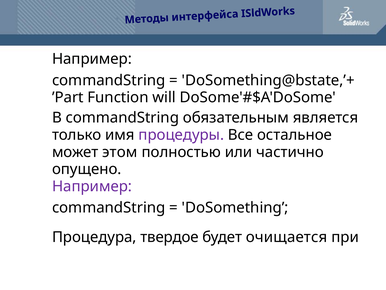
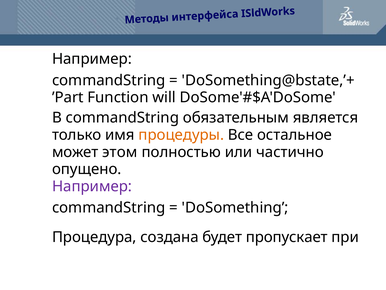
процедуры colour: purple -> orange
твердое: твердое -> создана
очищается: очищается -> пропускает
